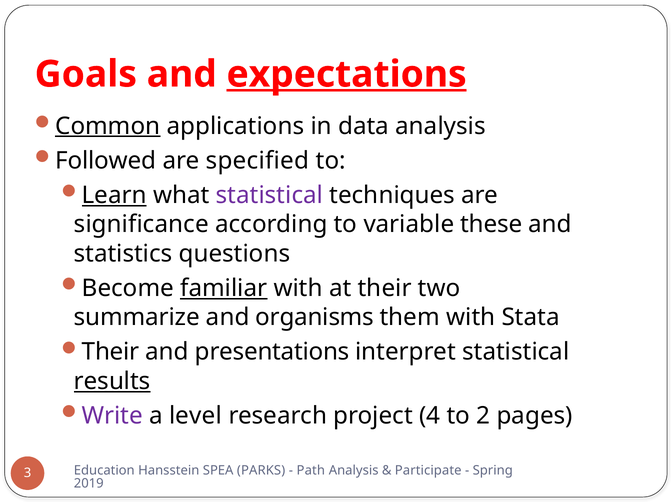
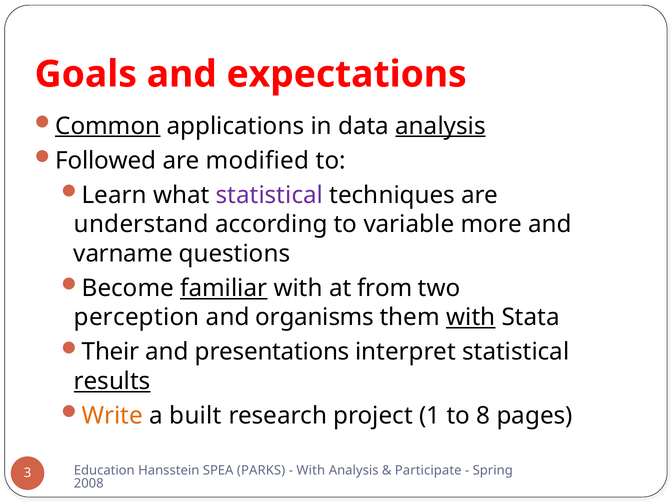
expectations underline: present -> none
analysis at (440, 126) underline: none -> present
specified: specified -> modified
Learn underline: present -> none
significance: significance -> understand
these: these -> more
statistics: statistics -> varname
at their: their -> from
summarize: summarize -> perception
with at (471, 317) underline: none -> present
Write colour: purple -> orange
level: level -> built
4: 4 -> 1
2: 2 -> 8
Path at (311, 470): Path -> With
2019: 2019 -> 2008
